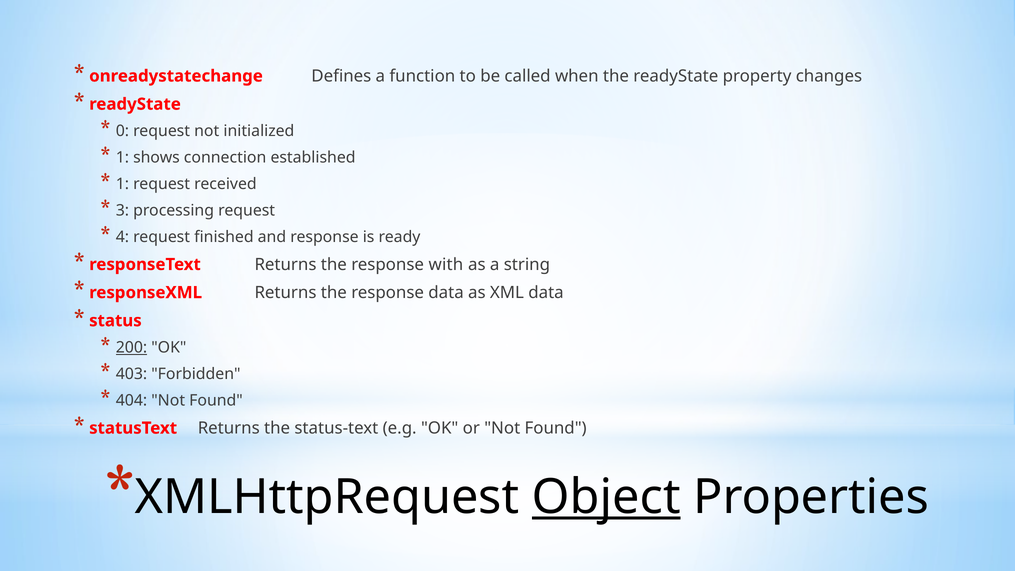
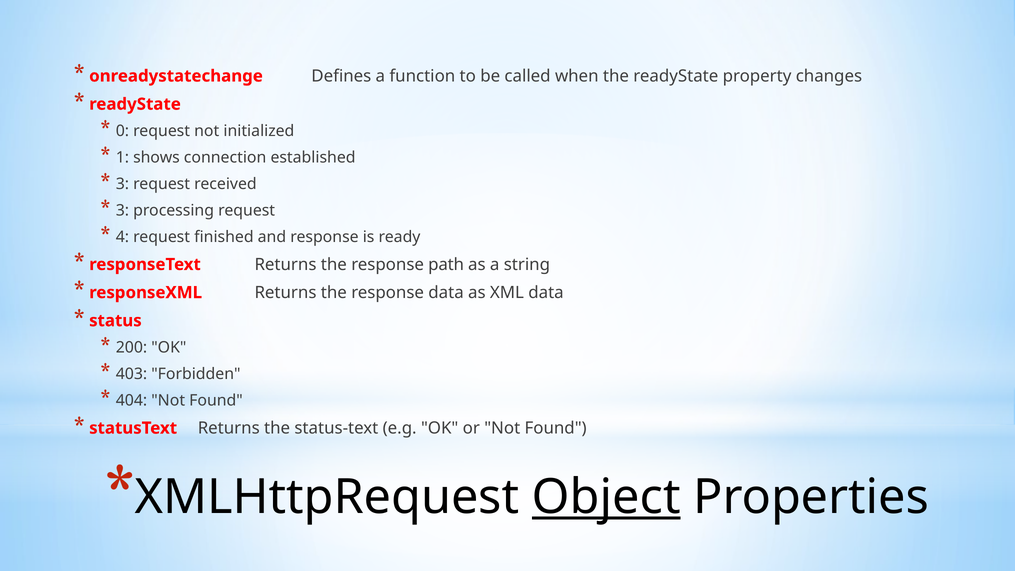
1 at (122, 184): 1 -> 3
with: with -> path
200 underline: present -> none
